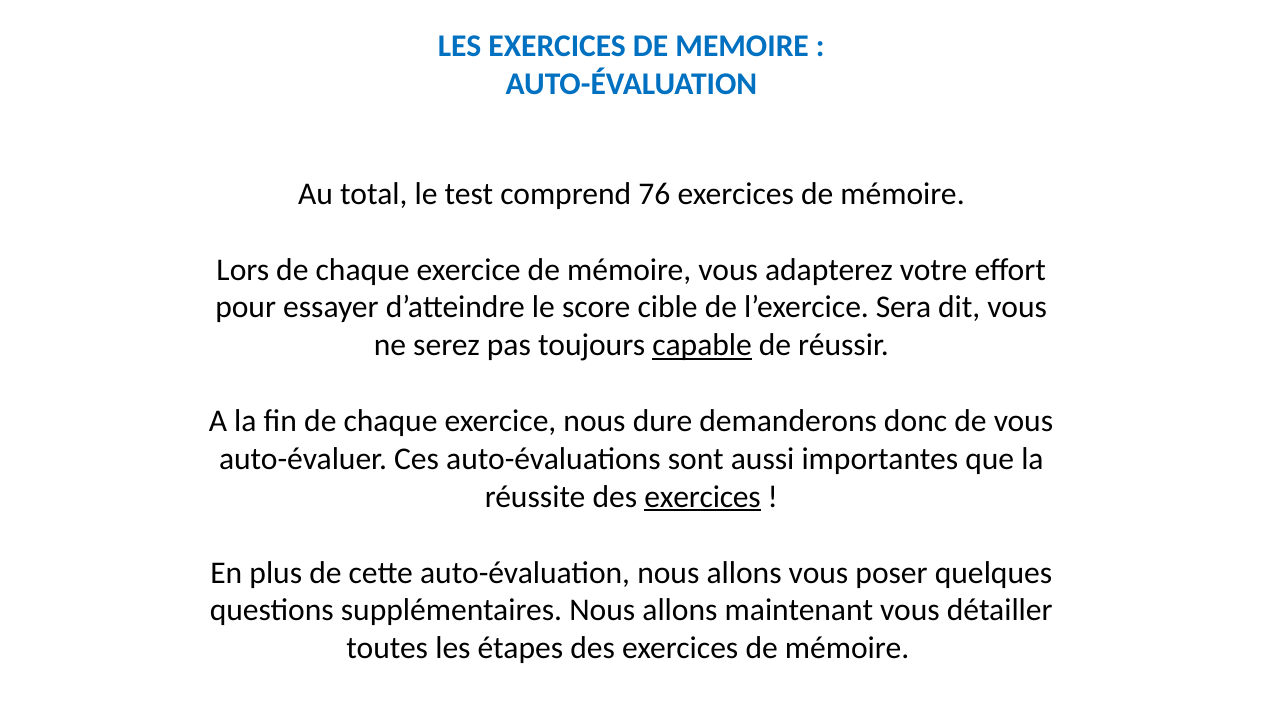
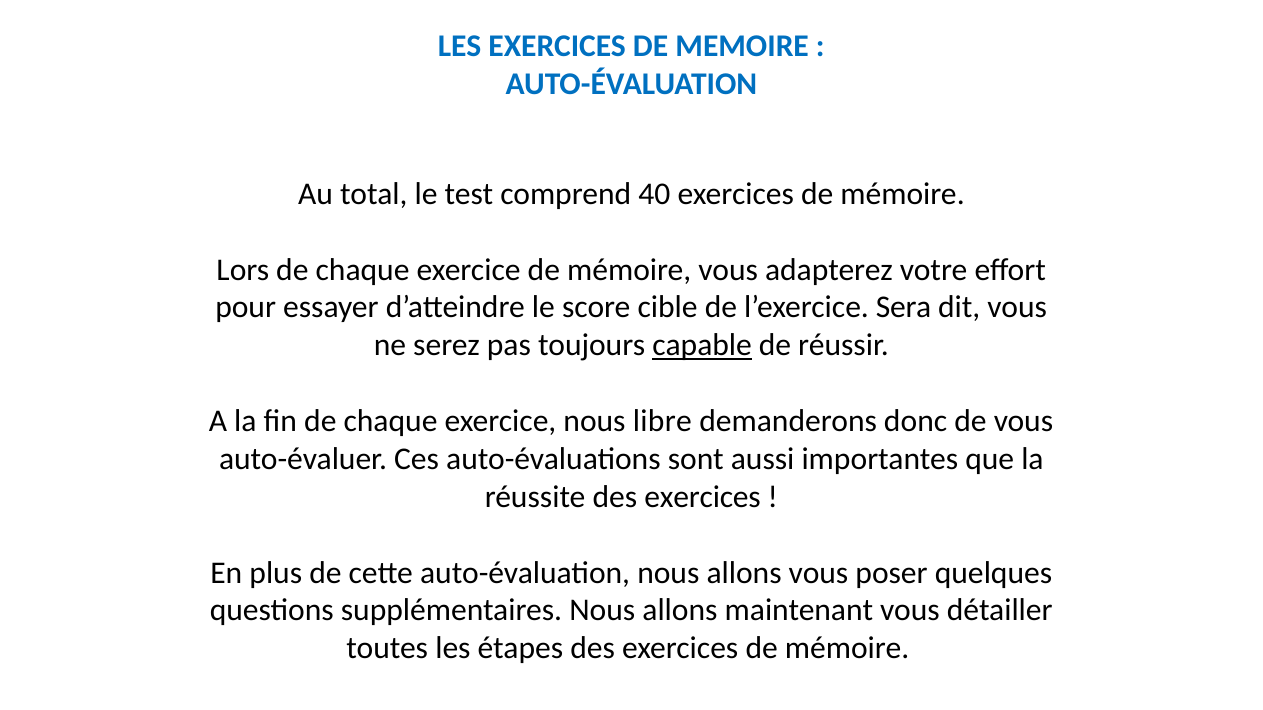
76: 76 -> 40
dure: dure -> libre
exercices at (703, 497) underline: present -> none
